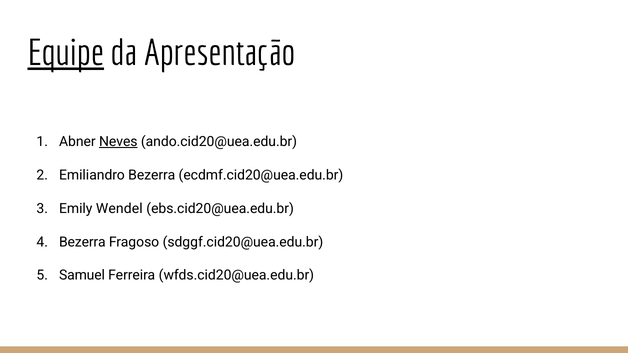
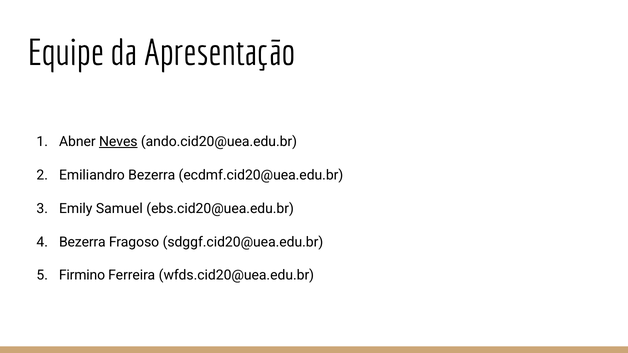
Equipe underline: present -> none
Wendel: Wendel -> Samuel
Samuel: Samuel -> Firmino
